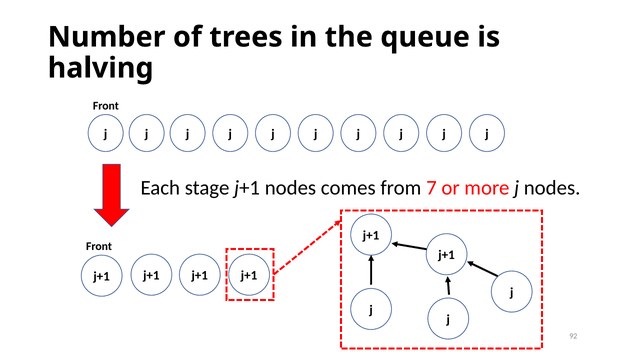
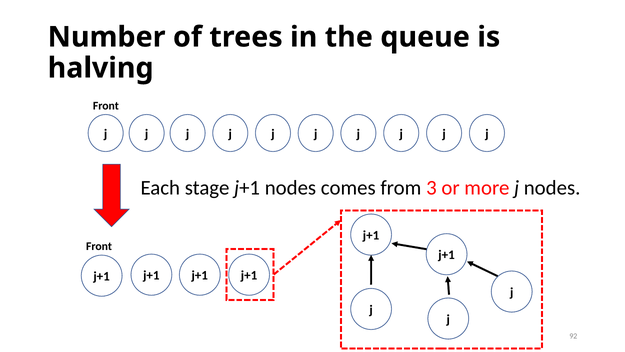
7: 7 -> 3
